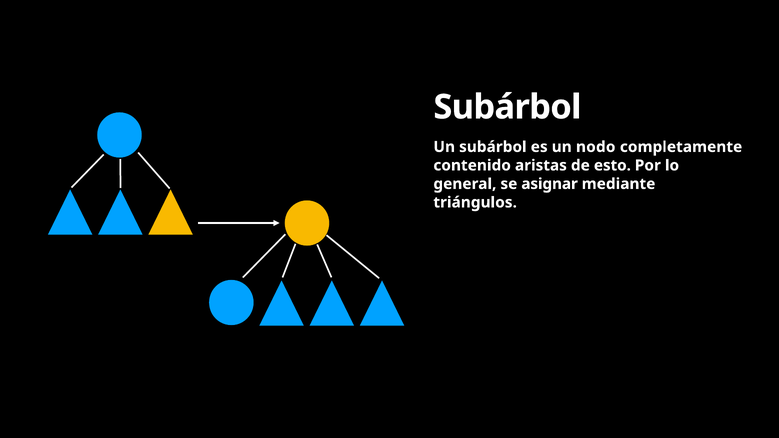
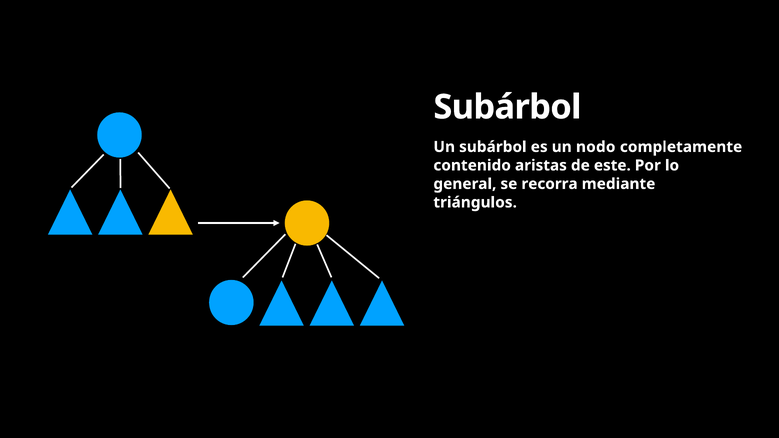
esto: esto -> este
asignar: asignar -> recorra
